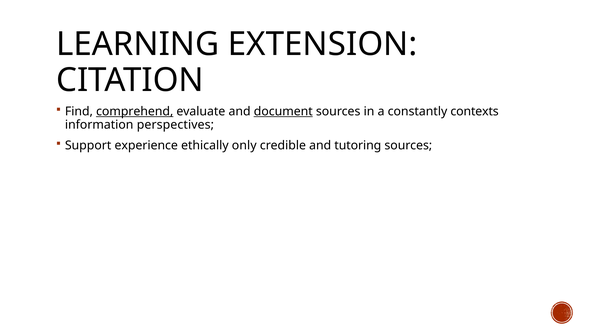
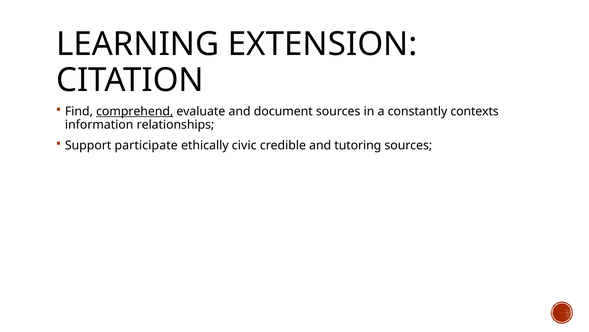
document underline: present -> none
perspectives: perspectives -> relationships
experience: experience -> participate
only: only -> civic
